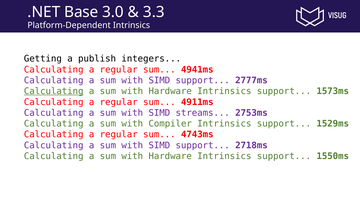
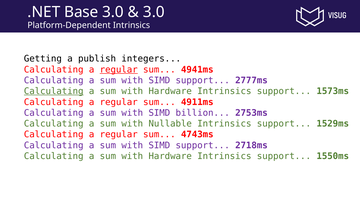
3.3 at (154, 12): 3.3 -> 3.0
regular at (119, 69) underline: none -> present
streams: streams -> billion
Compiler: Compiler -> Nullable
